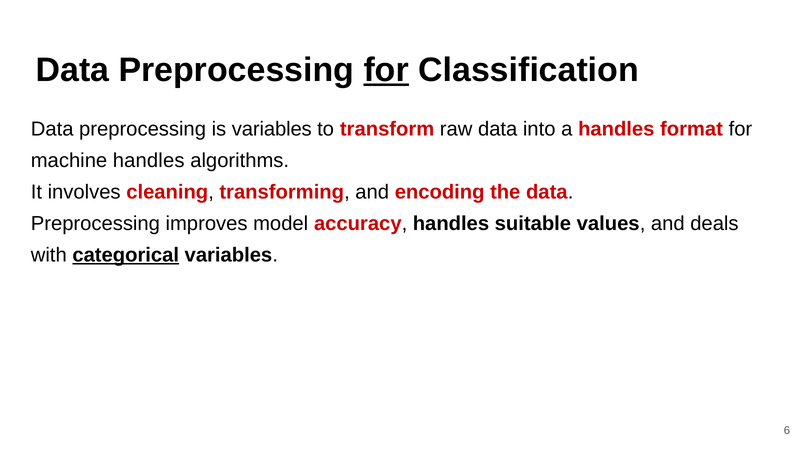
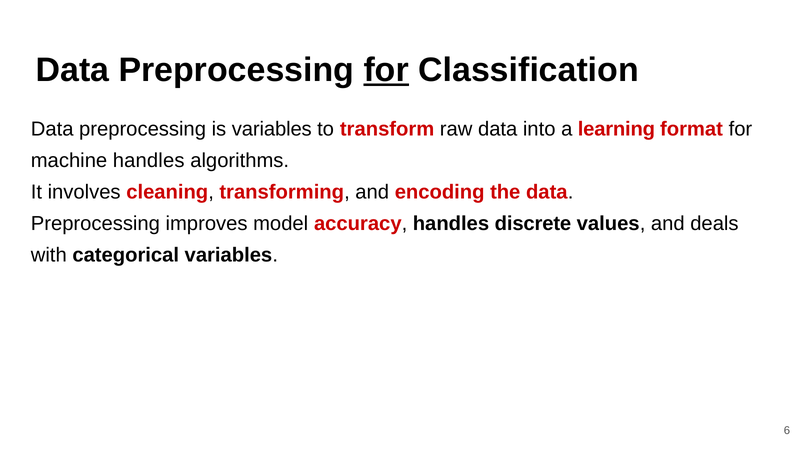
a handles: handles -> learning
suitable: suitable -> discrete
categorical underline: present -> none
